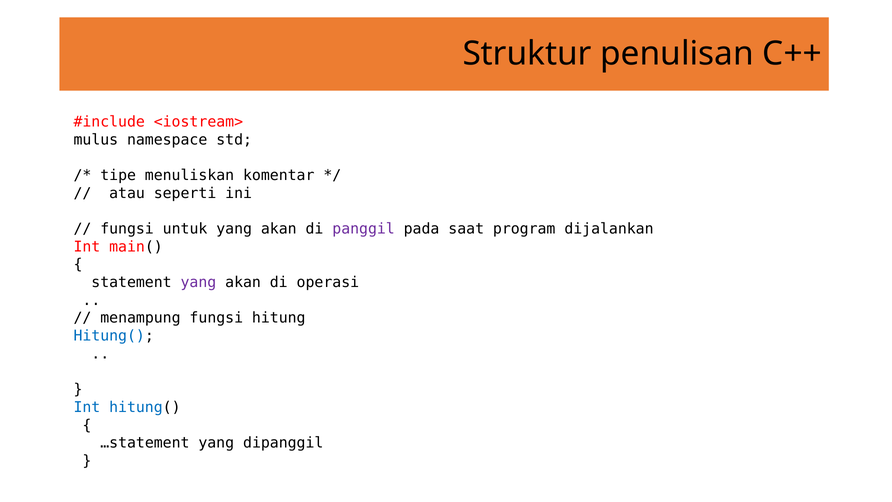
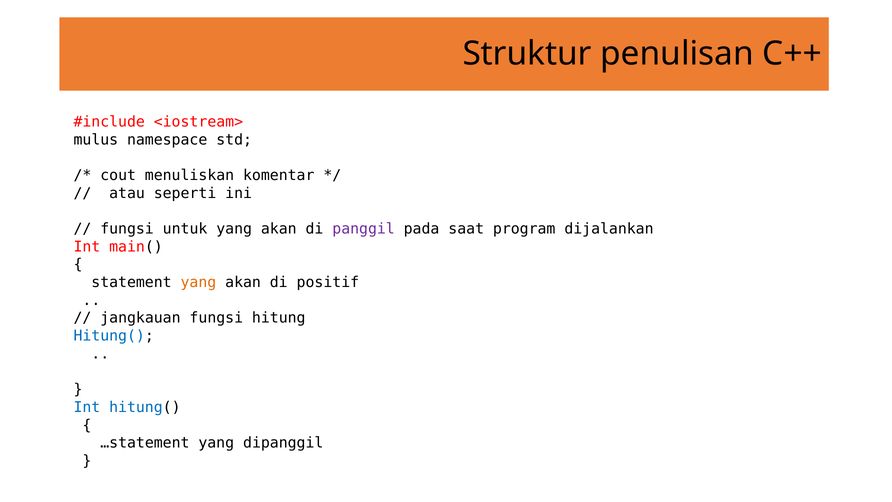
tipe: tipe -> cout
yang at (198, 282) colour: purple -> orange
operasi: operasi -> positif
menampung: menampung -> jangkauan
